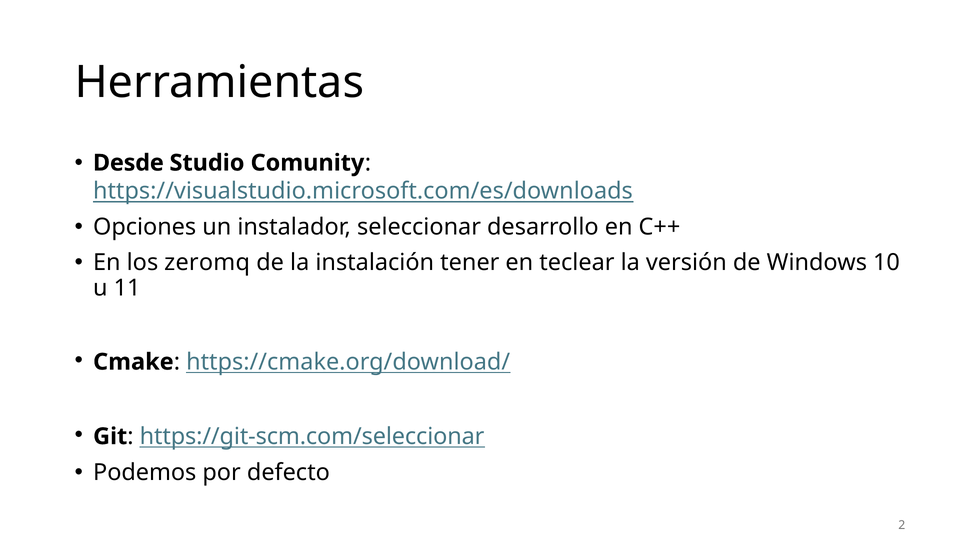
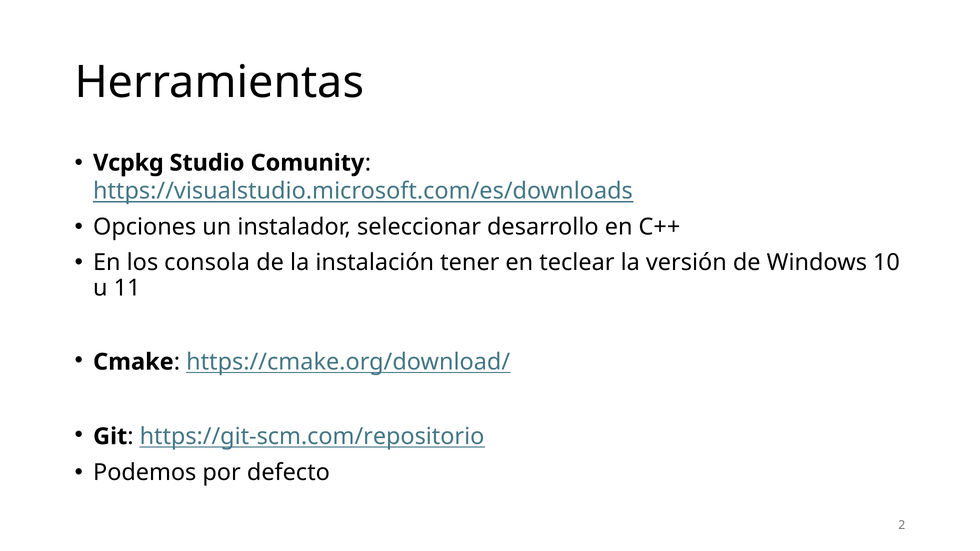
Desde: Desde -> Vcpkg
zeromq: zeromq -> consola
https://git-scm.com/seleccionar: https://git-scm.com/seleccionar -> https://git-scm.com/repositorio
